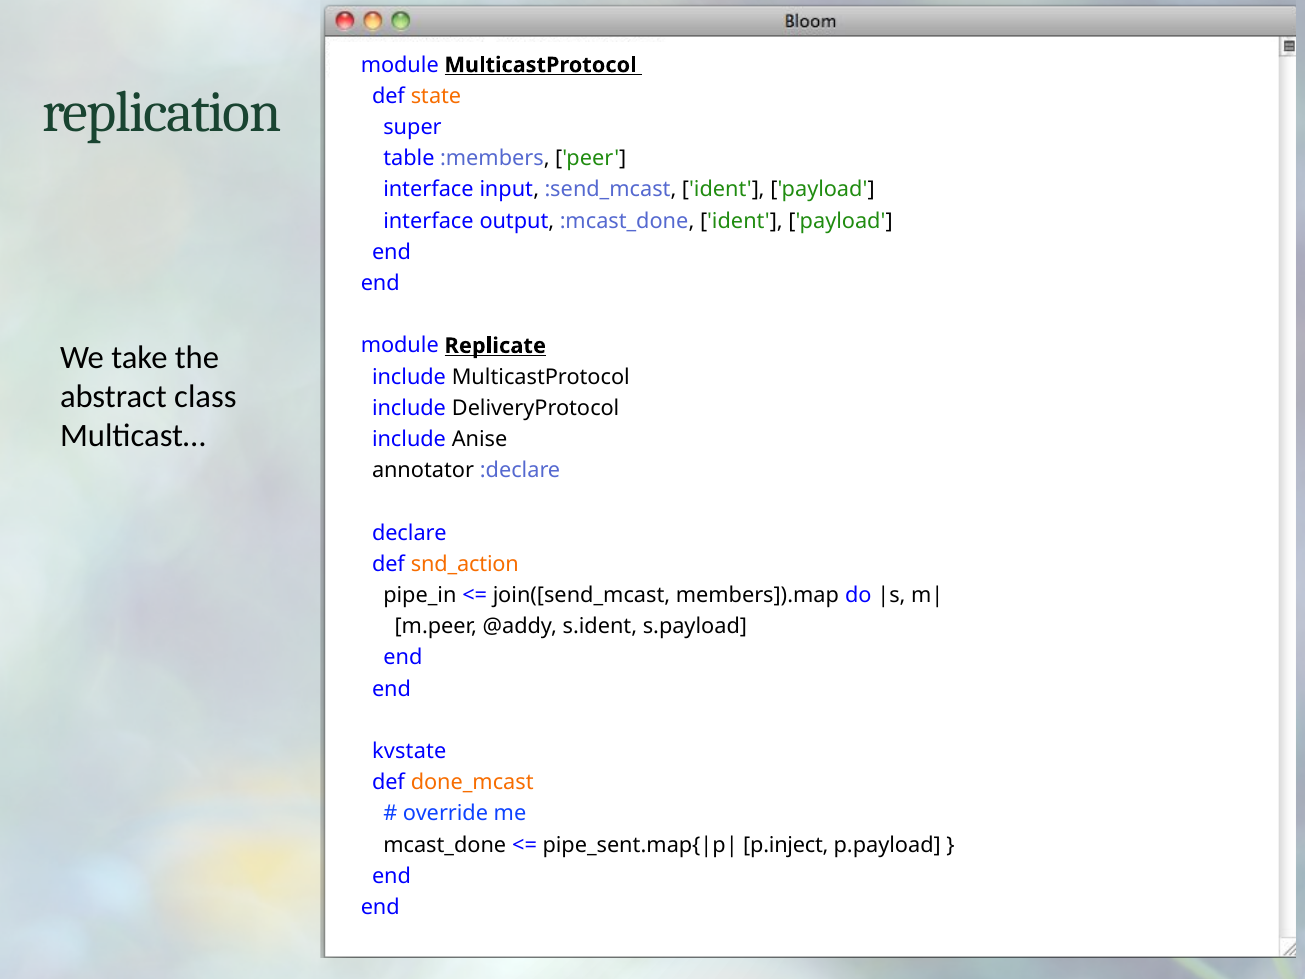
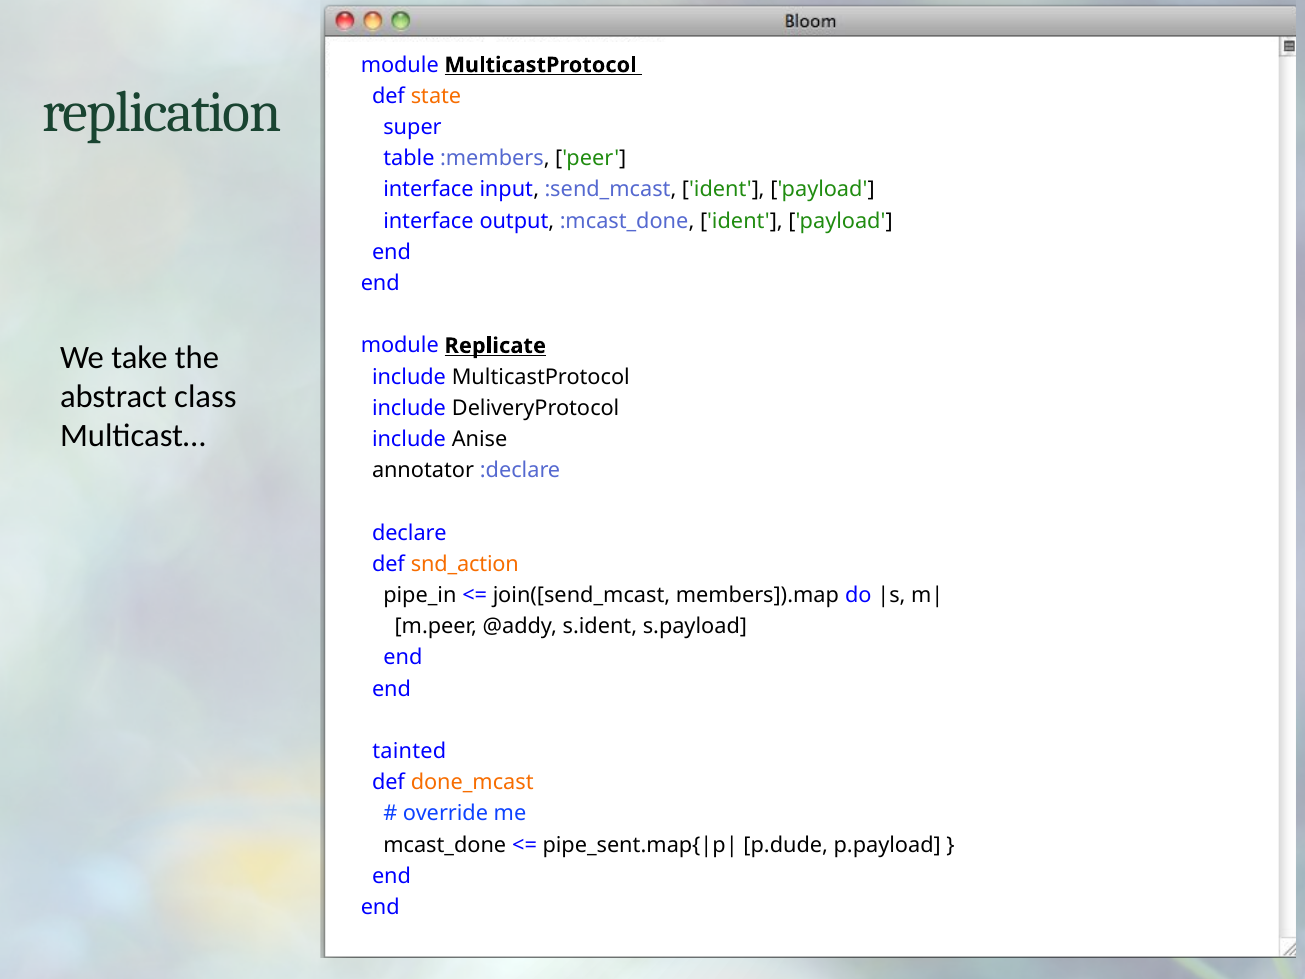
kvstate: kvstate -> tainted
p.inject: p.inject -> p.dude
